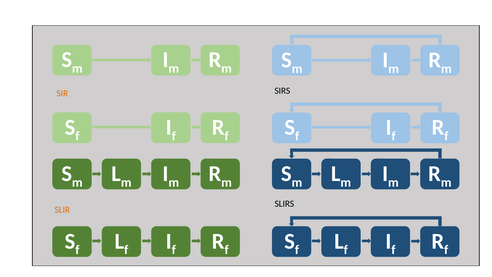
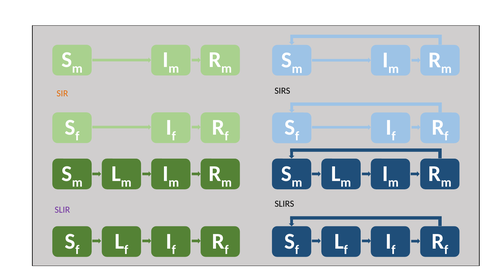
SLIR colour: orange -> purple
